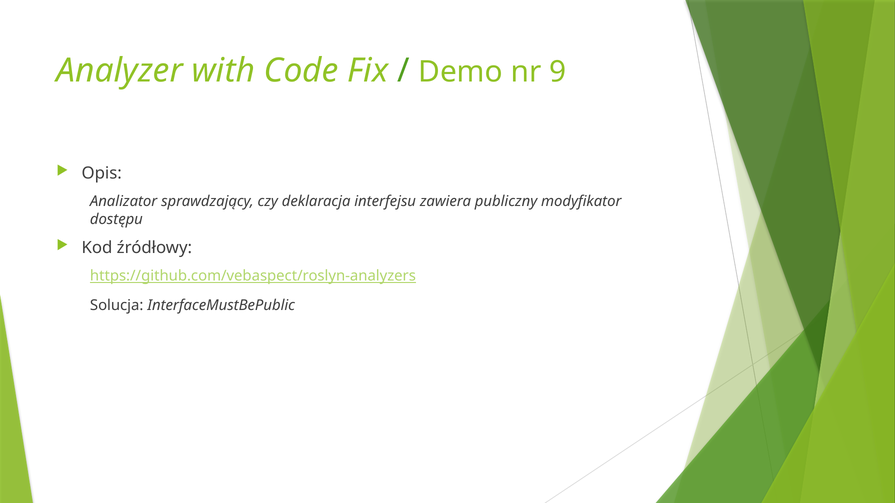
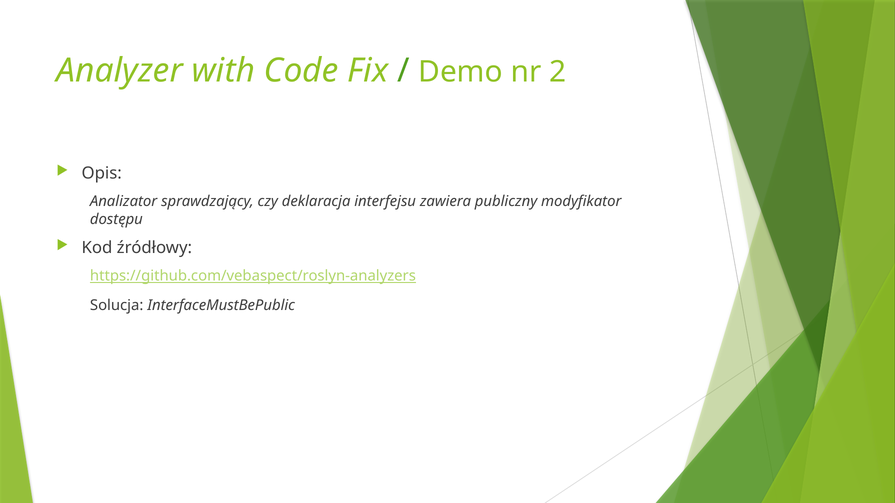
9: 9 -> 2
